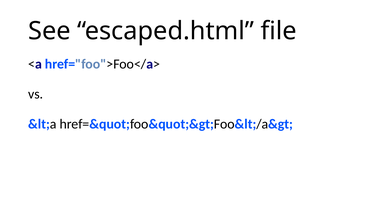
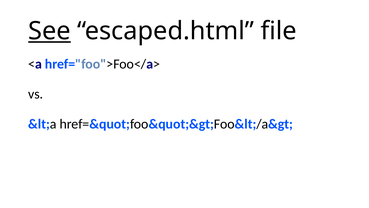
See underline: none -> present
